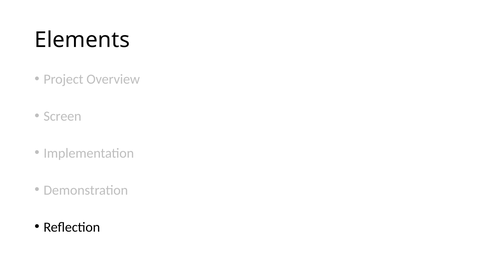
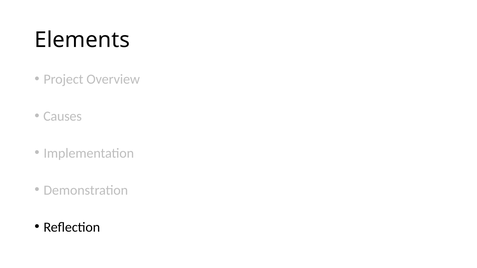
Screen: Screen -> Causes
